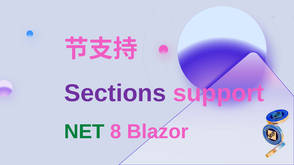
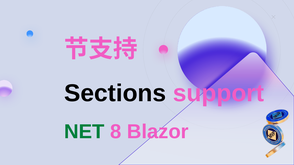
Sections colour: purple -> black
